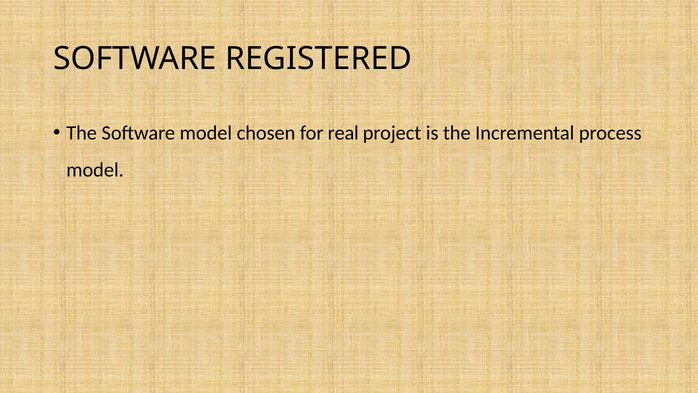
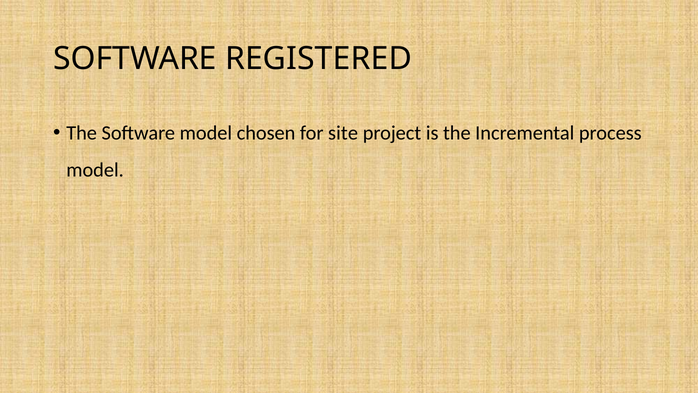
real: real -> site
